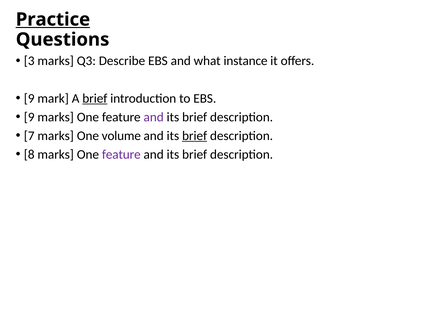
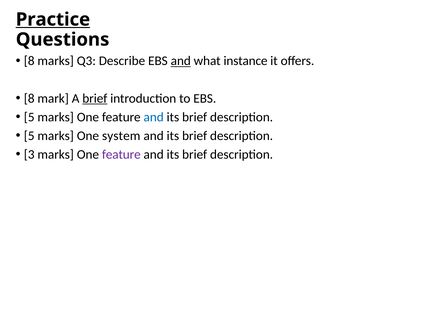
3 at (29, 61): 3 -> 8
and at (181, 61) underline: none -> present
9 at (29, 98): 9 -> 8
9 at (29, 117): 9 -> 5
and at (154, 117) colour: purple -> blue
7 at (29, 136): 7 -> 5
volume: volume -> system
brief at (195, 136) underline: present -> none
8: 8 -> 3
